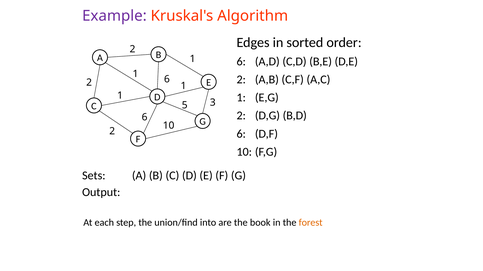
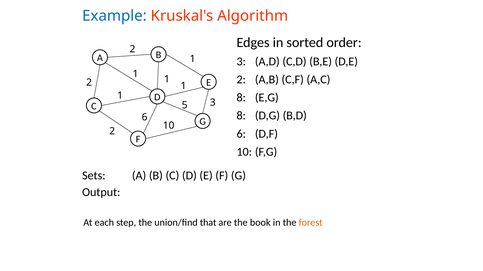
Example colour: purple -> blue
6 at (241, 62): 6 -> 3
6 at (167, 79): 6 -> 1
1 at (241, 98): 1 -> 8
2 at (241, 116): 2 -> 8
into: into -> that
